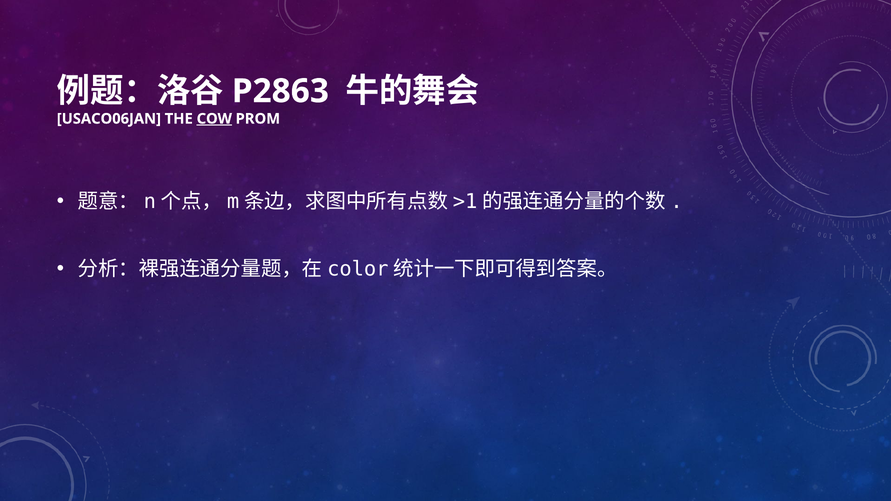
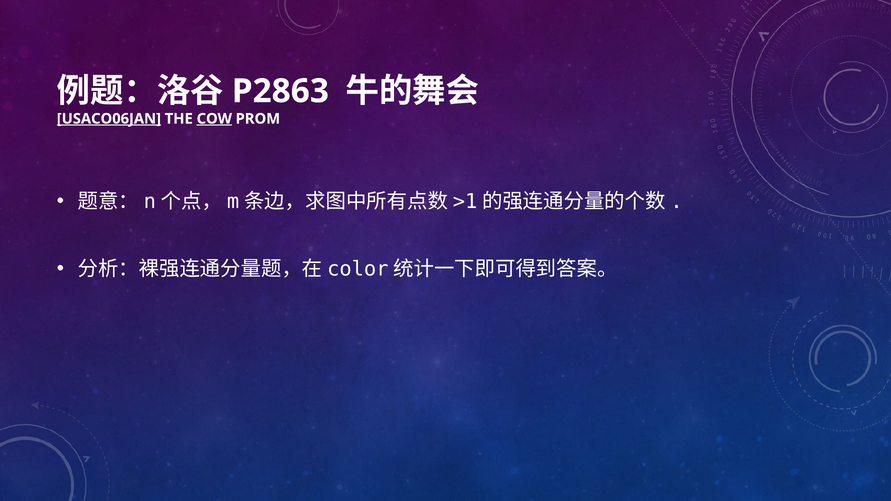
USACO06JAN underline: none -> present
